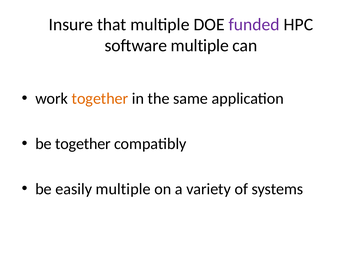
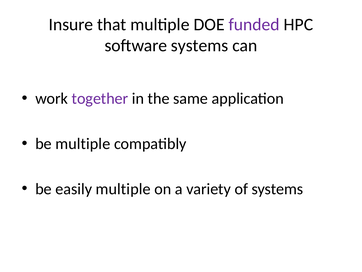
software multiple: multiple -> systems
together at (100, 98) colour: orange -> purple
be together: together -> multiple
